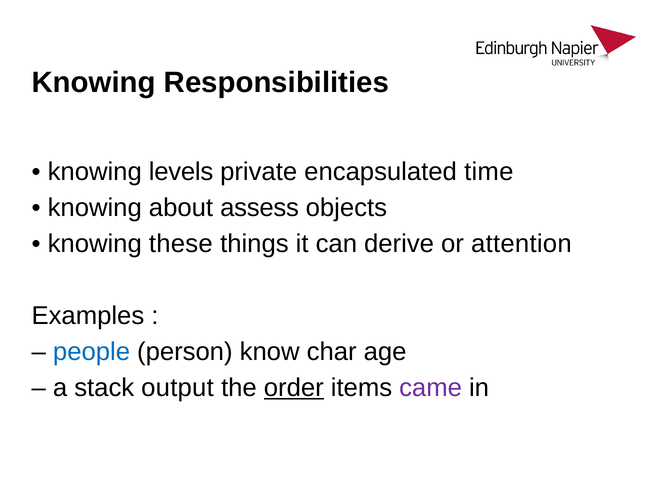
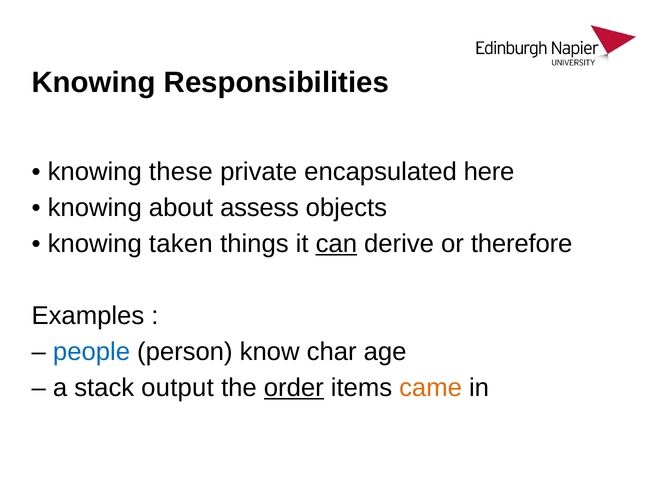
levels: levels -> these
time: time -> here
these: these -> taken
can underline: none -> present
attention: attention -> therefore
came colour: purple -> orange
